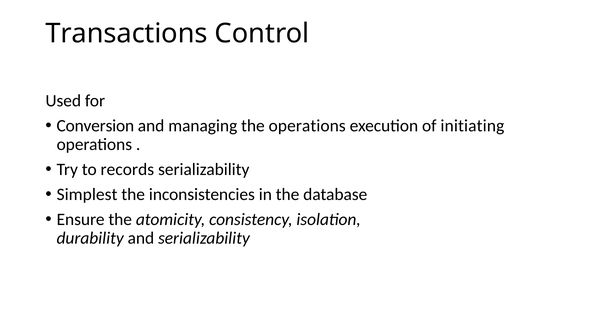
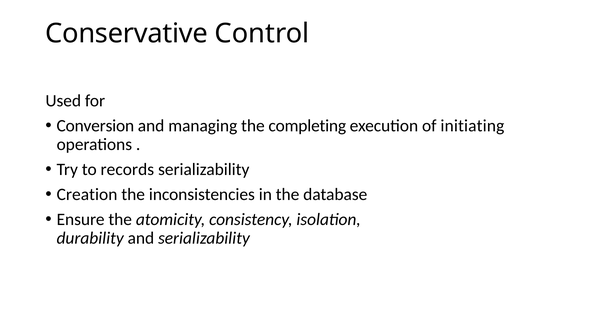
Transactions: Transactions -> Conservative
the operations: operations -> completing
Simplest: Simplest -> Creation
